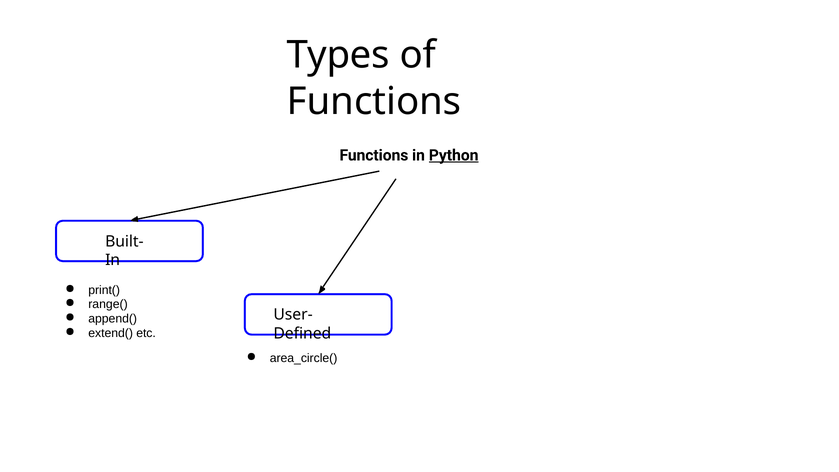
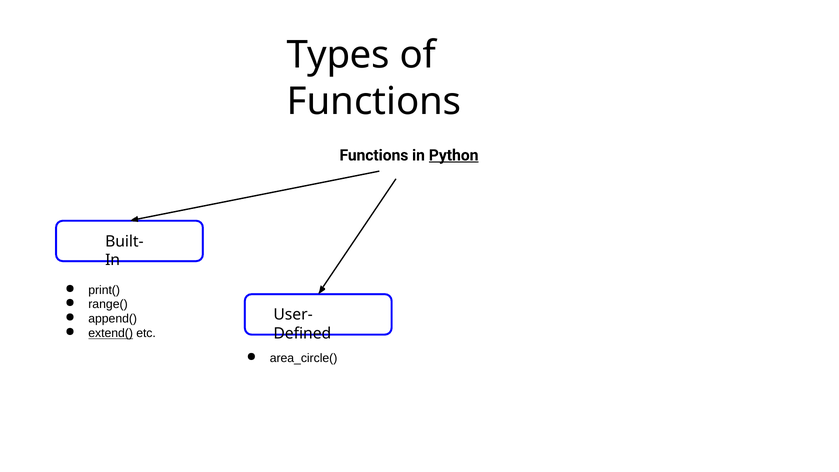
extend( underline: none -> present
